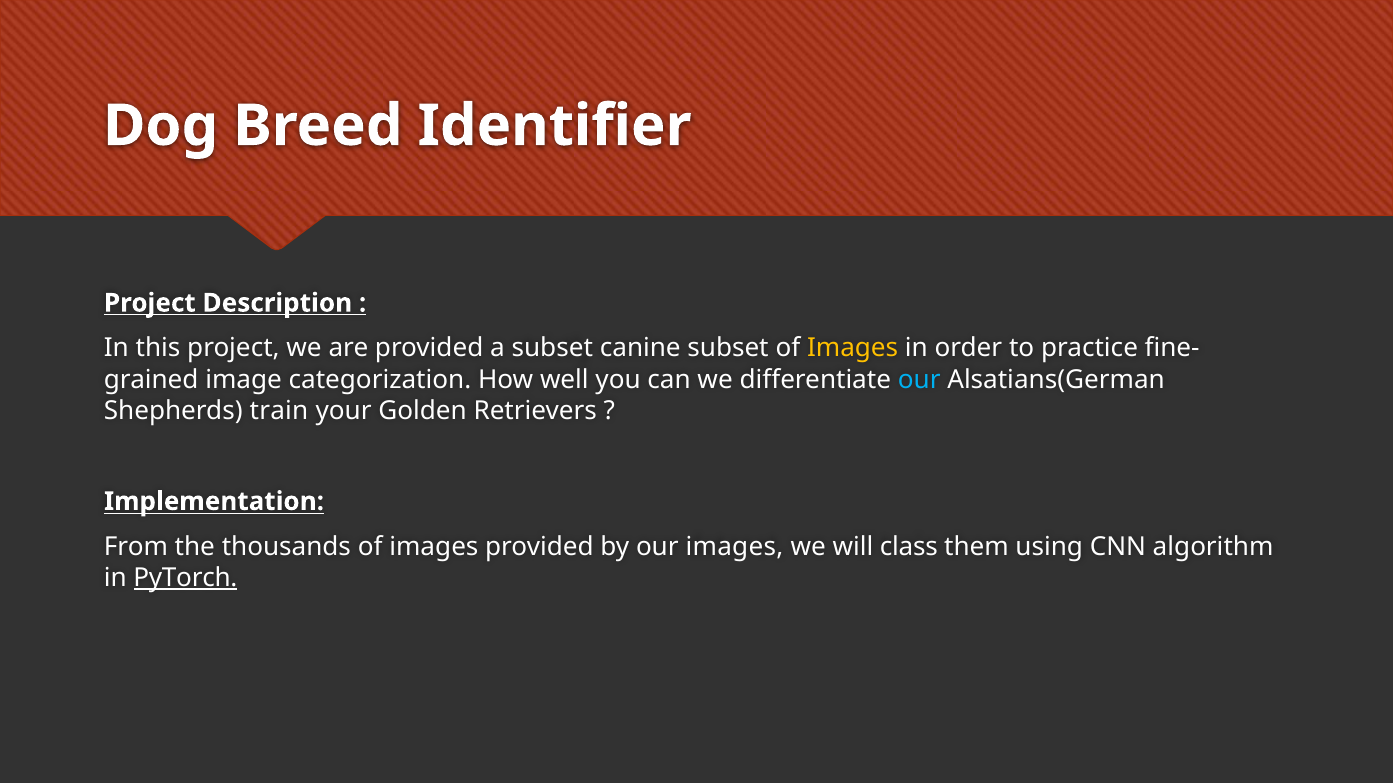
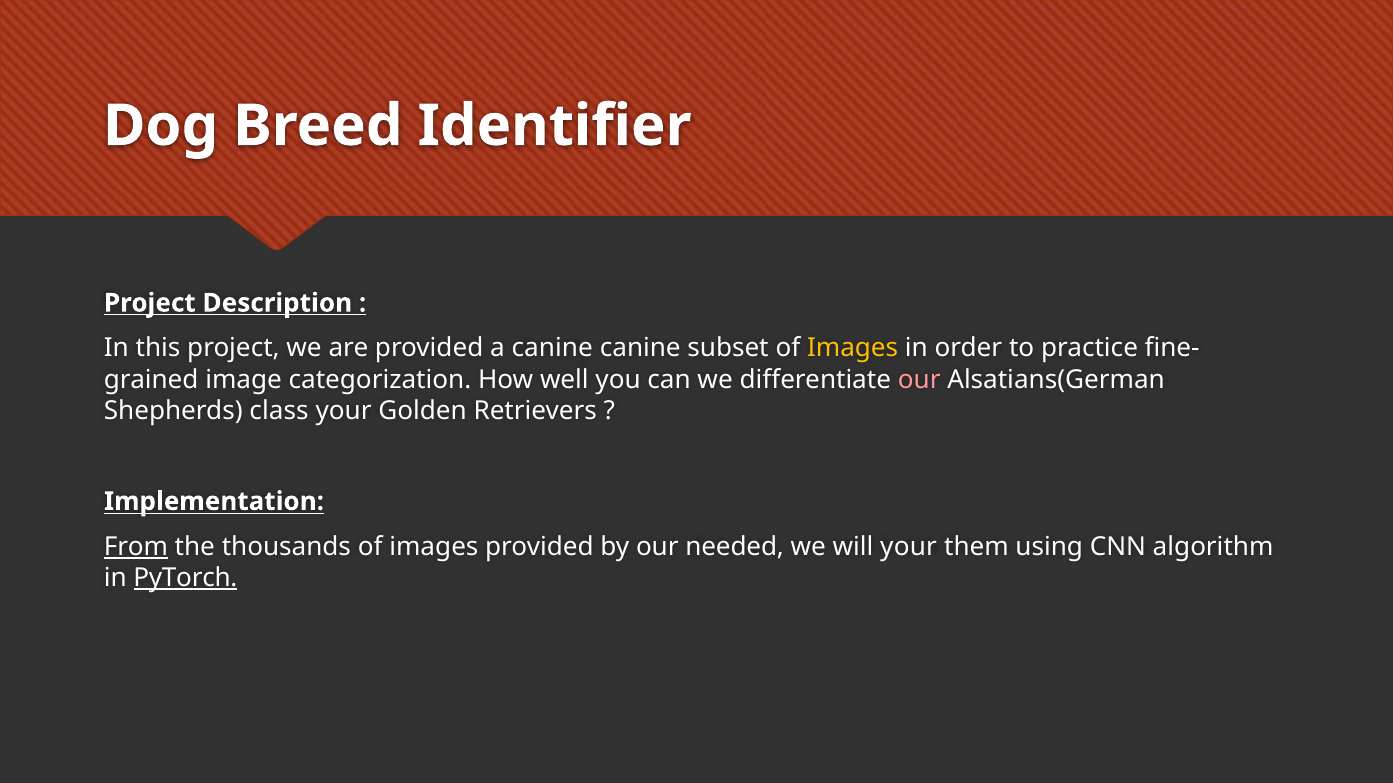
a subset: subset -> canine
our at (919, 380) colour: light blue -> pink
train: train -> class
From underline: none -> present
our images: images -> needed
will class: class -> your
